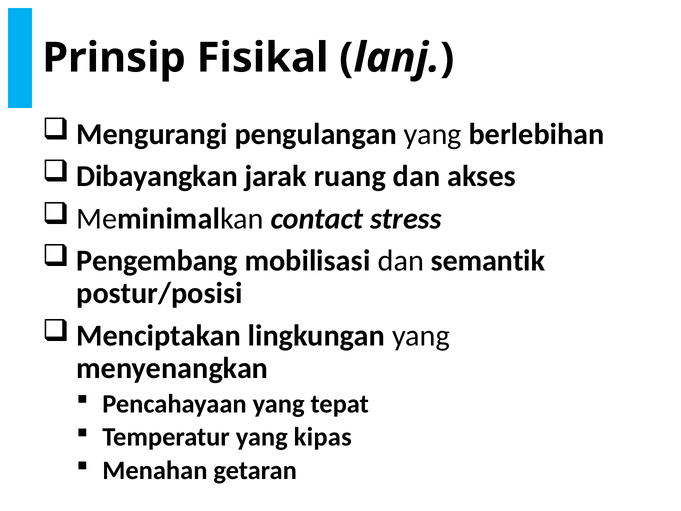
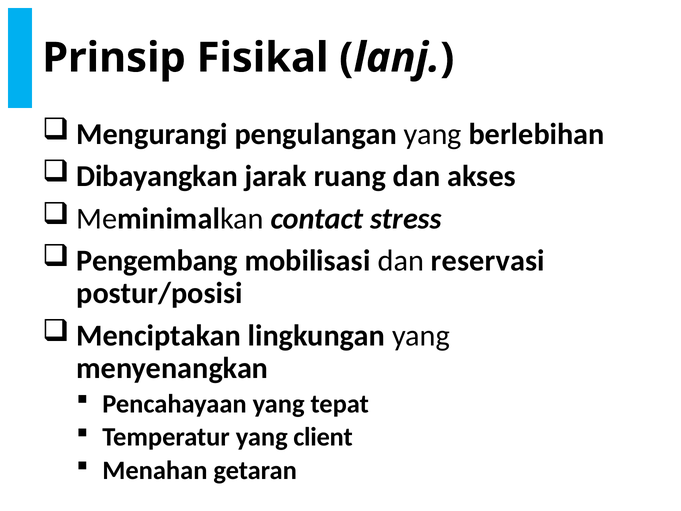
semantik: semantik -> reservasi
kipas: kipas -> client
